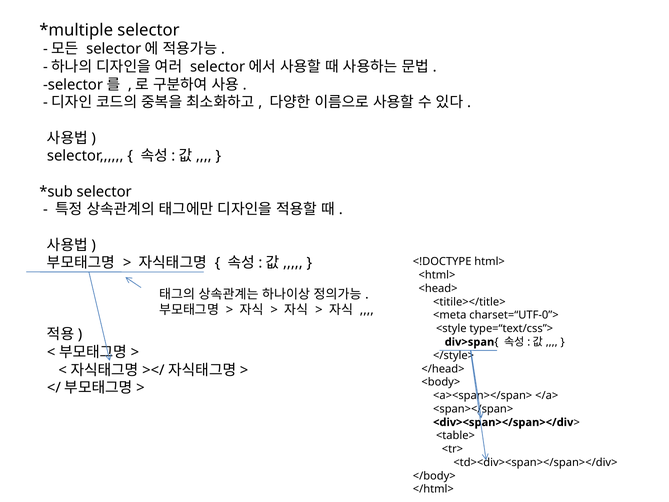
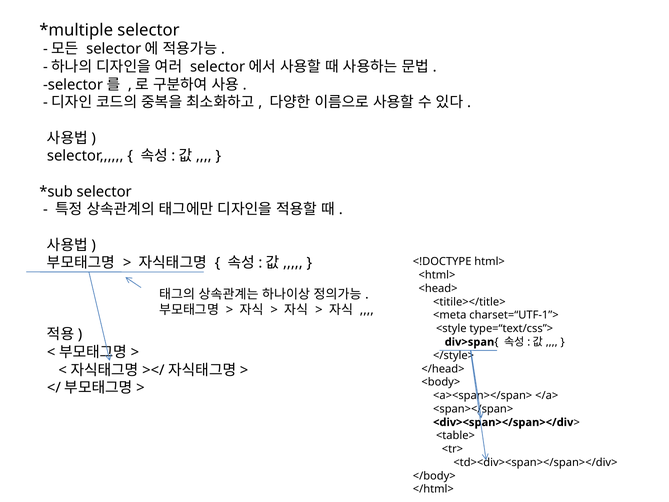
charset=“UTF-0”>: charset=“UTF-0”> -> charset=“UTF-1”>
